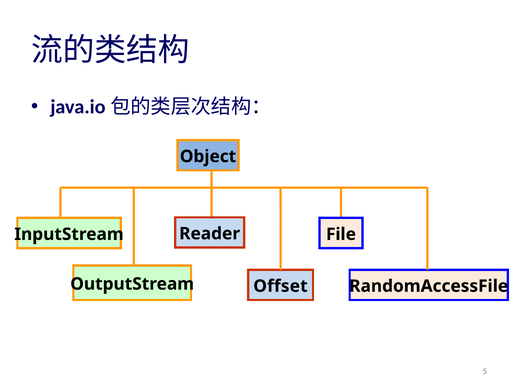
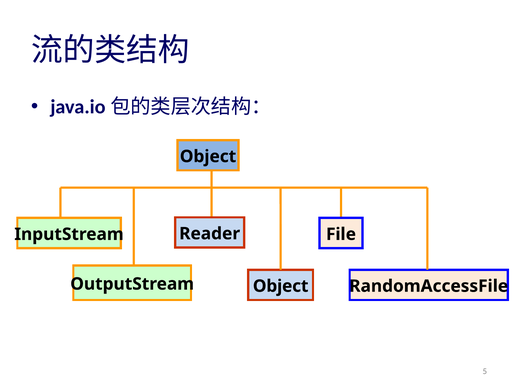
Offset at (280, 286): Offset -> Object
